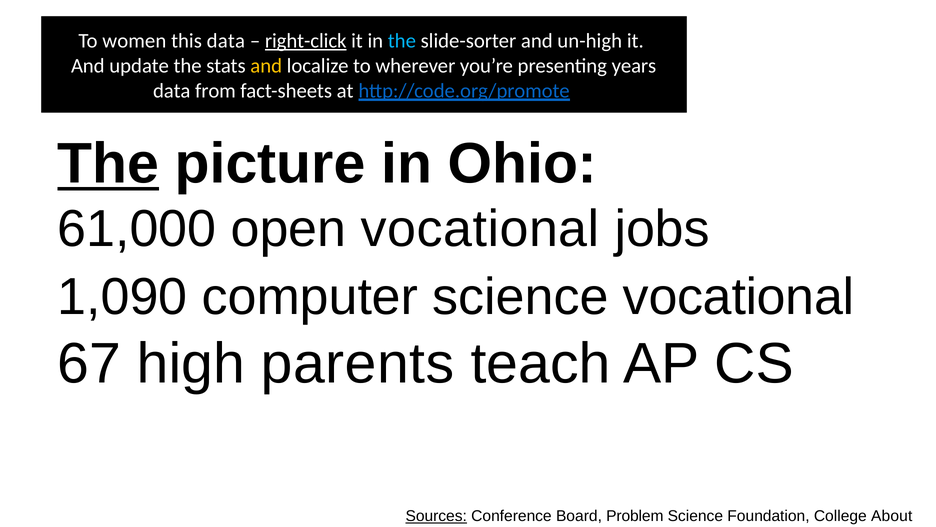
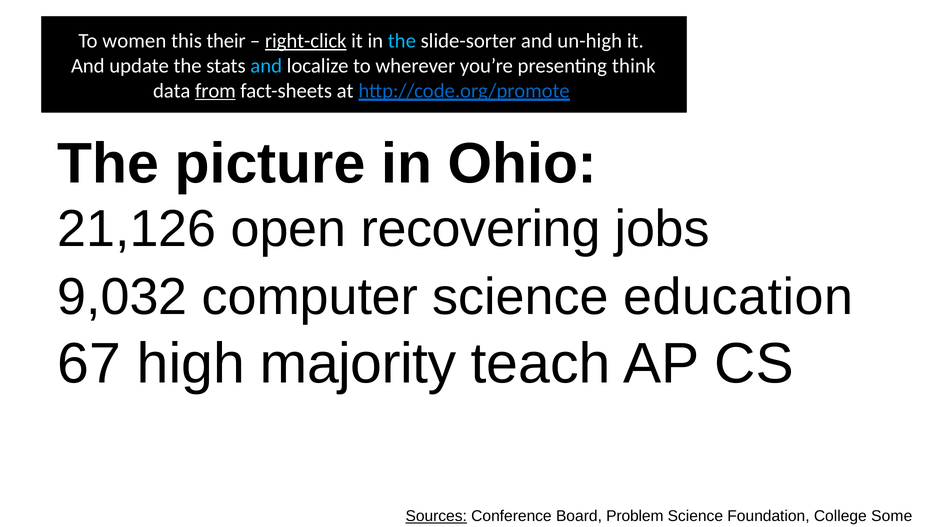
this data: data -> their
and at (266, 66) colour: yellow -> light blue
years: years -> think
from underline: none -> present
The at (108, 164) underline: present -> none
61,000: 61,000 -> 21,126
open vocational: vocational -> recovering
1,090: 1,090 -> 9,032
science vocational: vocational -> education
parents: parents -> majority
About: About -> Some
